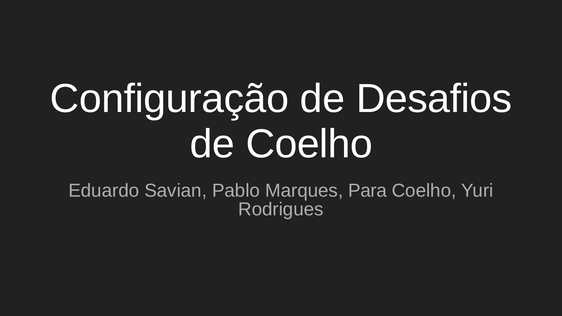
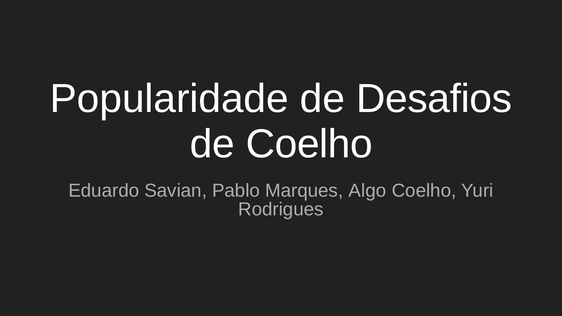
Configuração: Configuração -> Popularidade
Para: Para -> Algo
